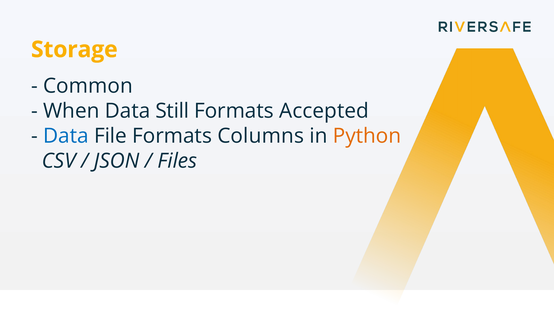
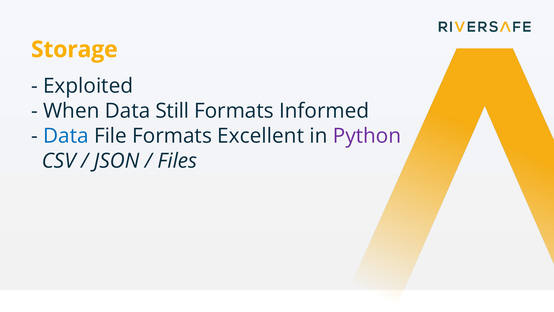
Common: Common -> Exploited
Accepted: Accepted -> Informed
Columns: Columns -> Excellent
Python colour: orange -> purple
